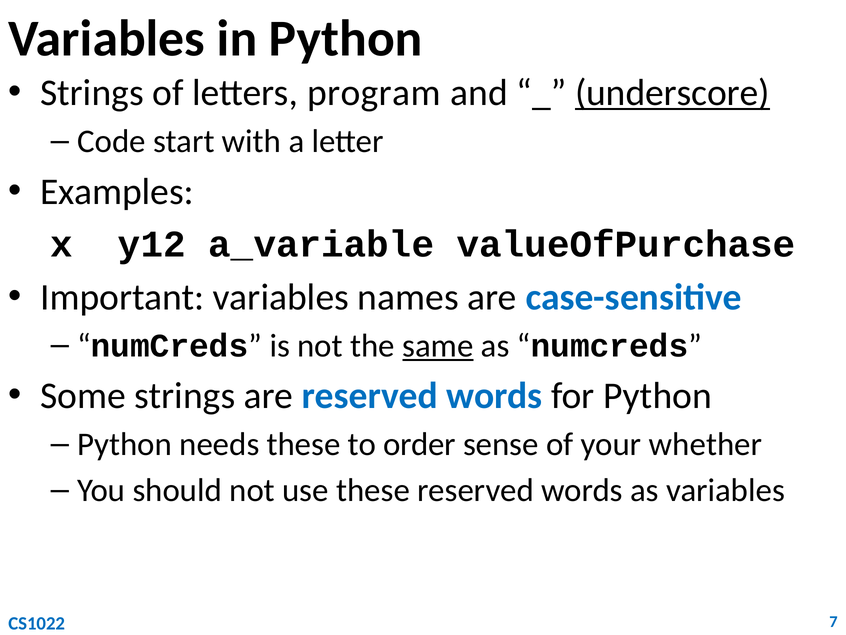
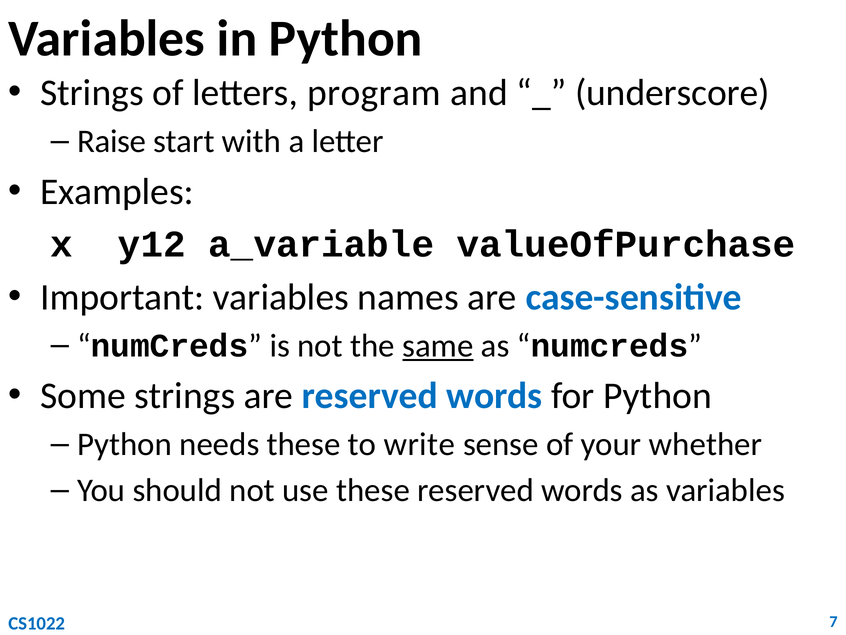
underscore underline: present -> none
Code: Code -> Raise
order: order -> write
